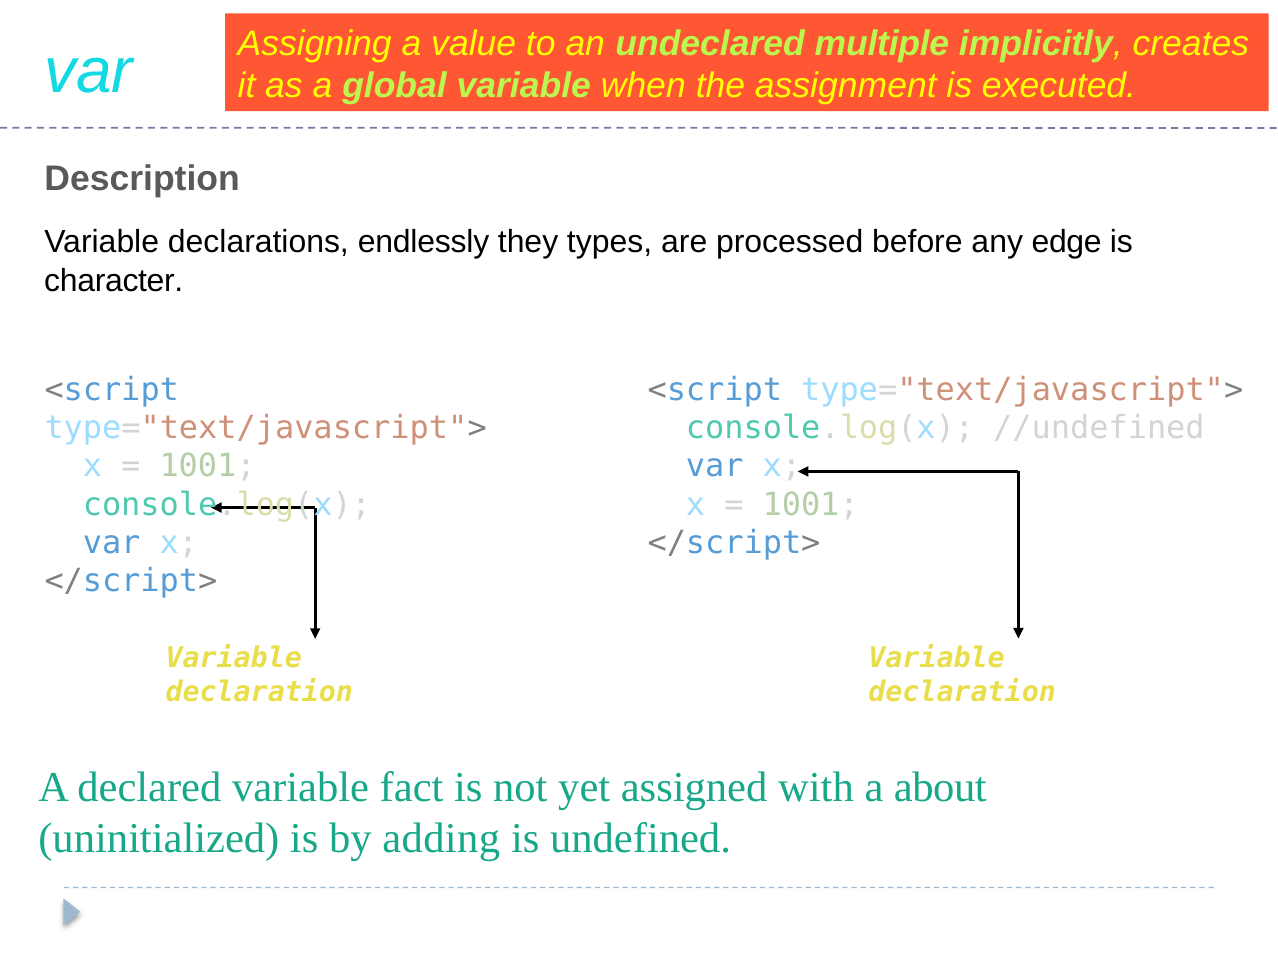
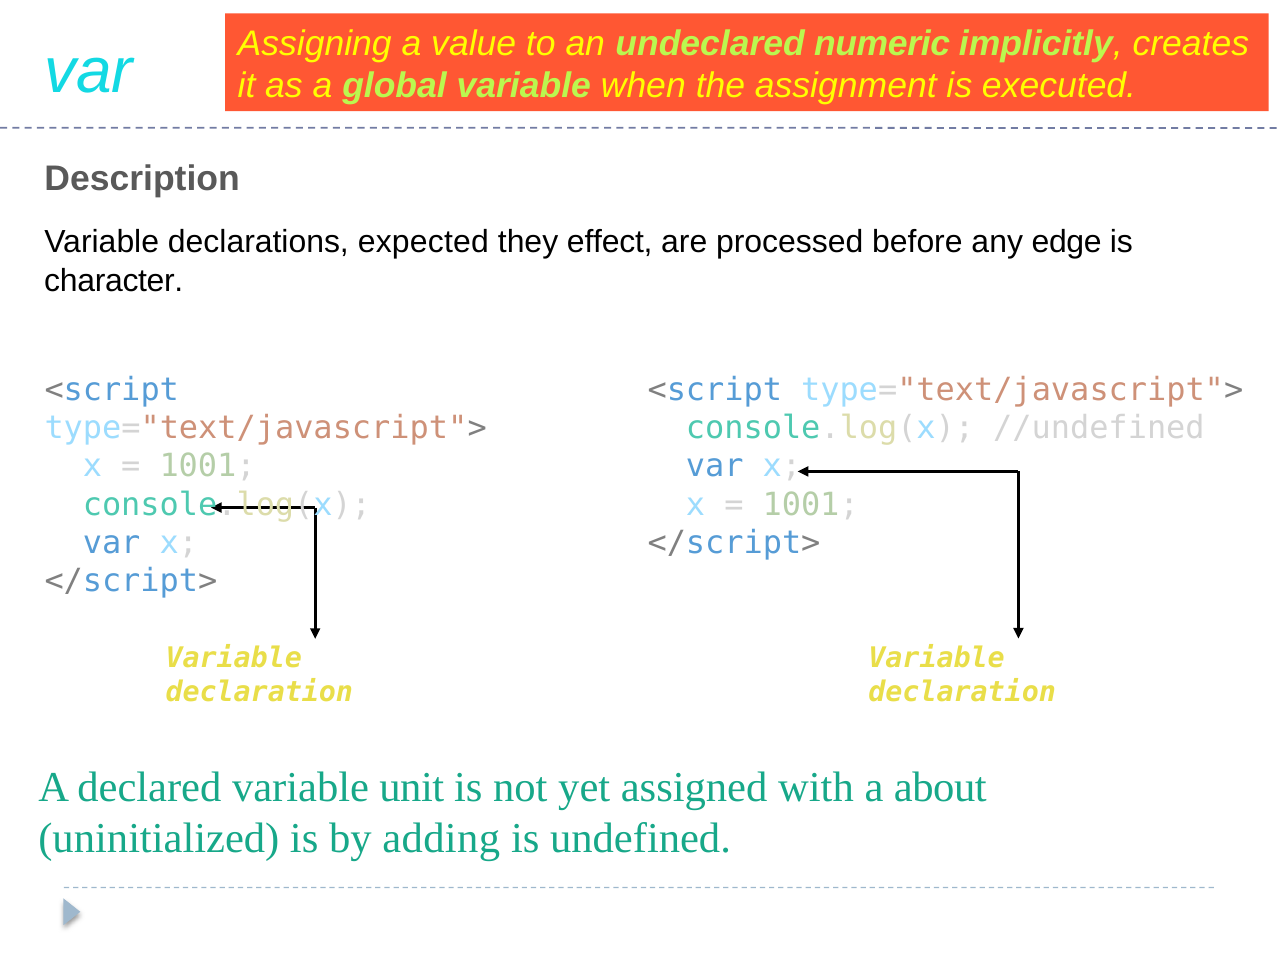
multiple: multiple -> numeric
endlessly: endlessly -> expected
types: types -> effect
fact: fact -> unit
